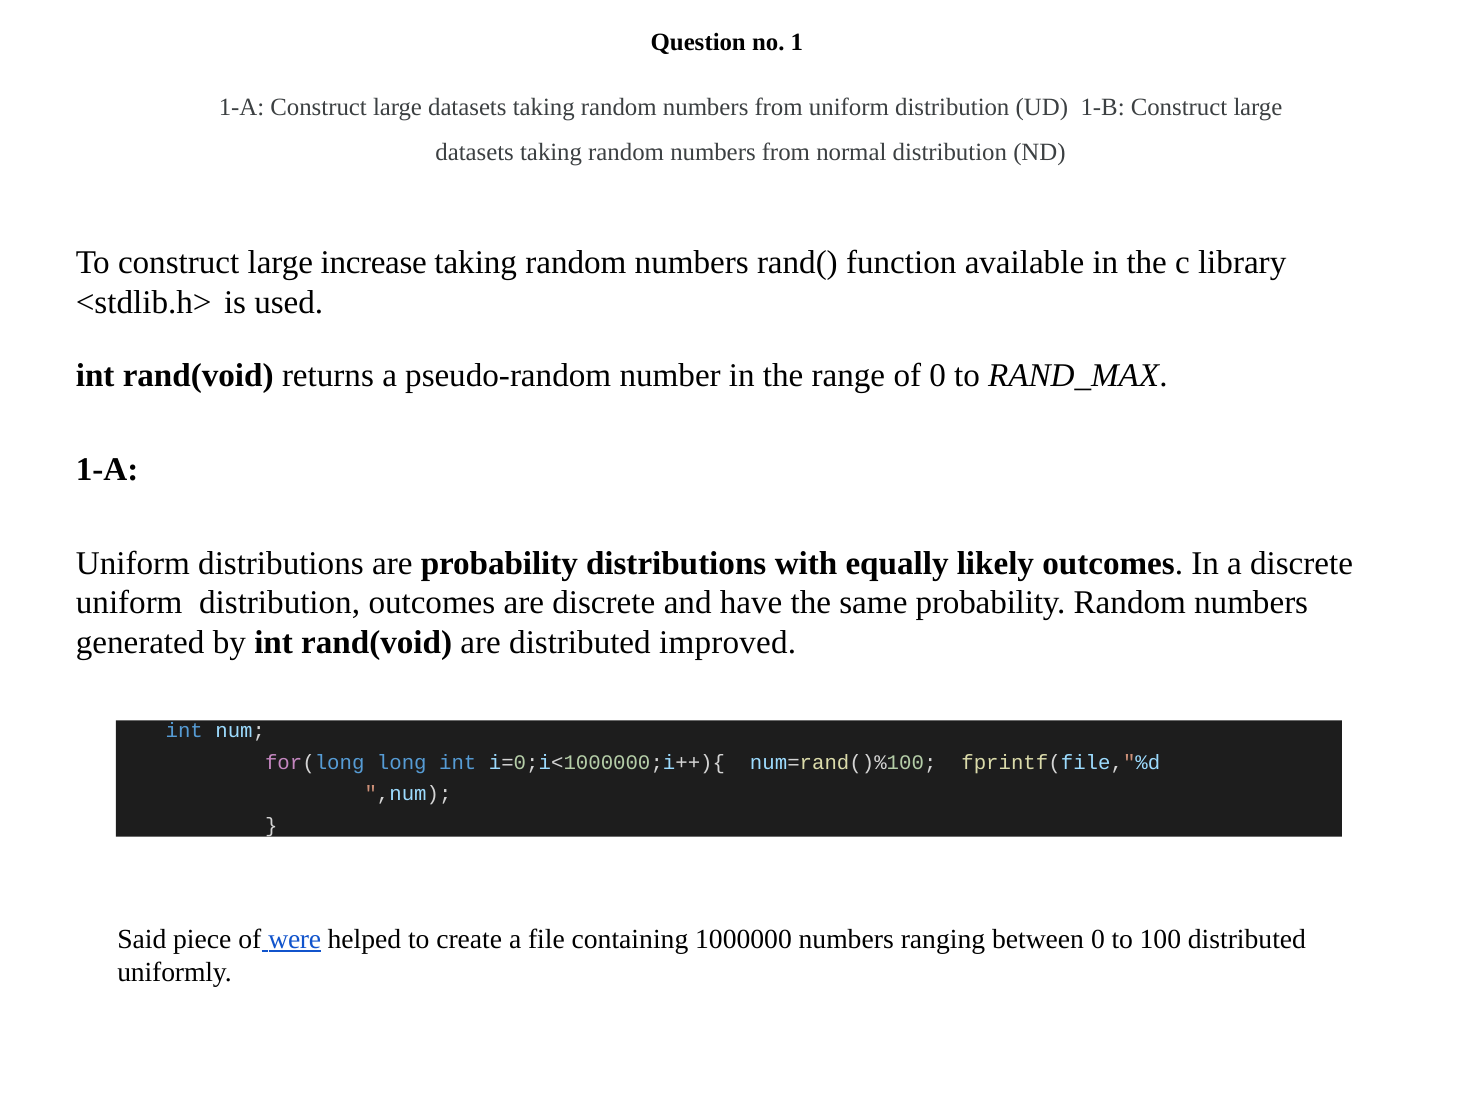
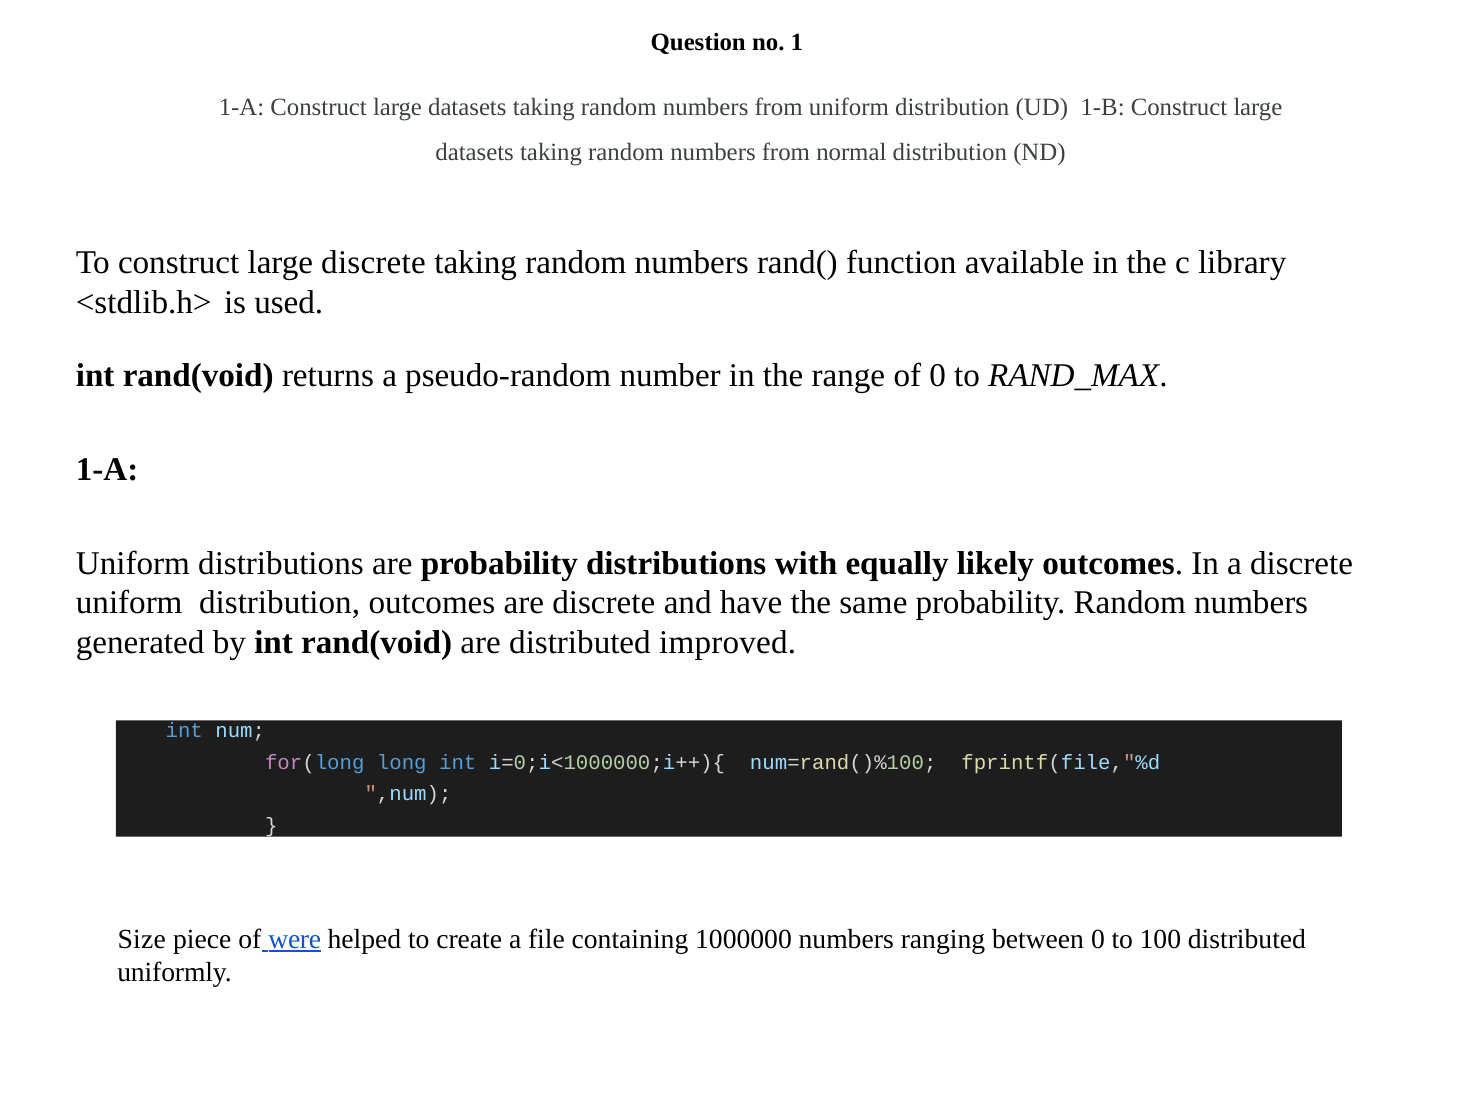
large increase: increase -> discrete
Said: Said -> Size
